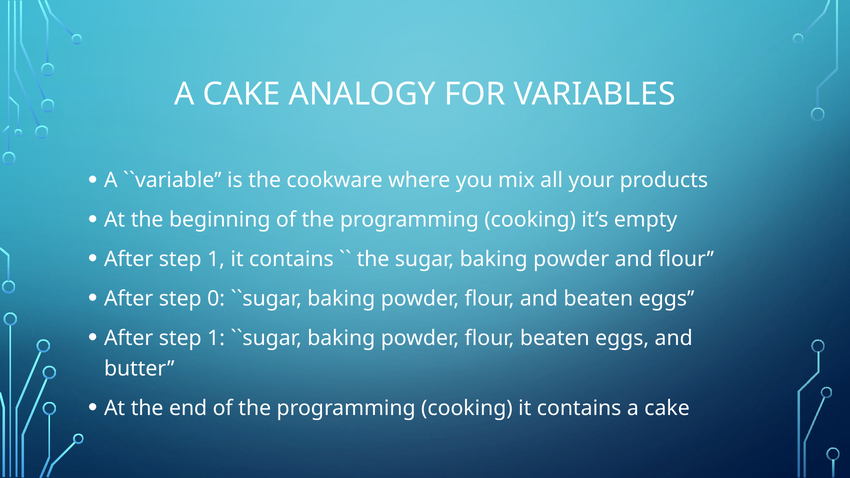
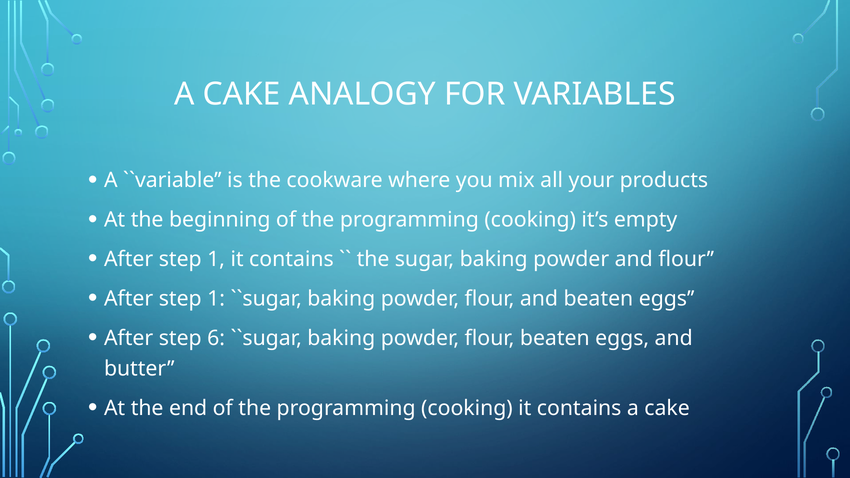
0 at (216, 299): 0 -> 1
1 at (216, 338): 1 -> 6
